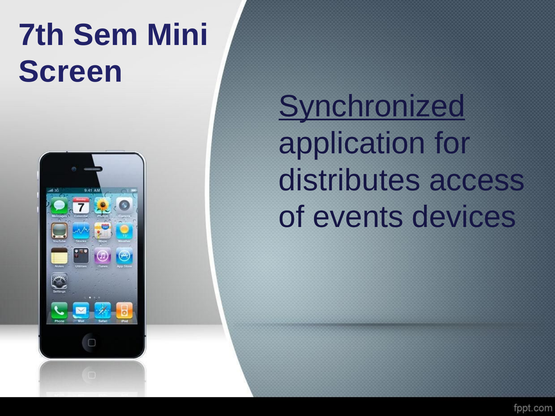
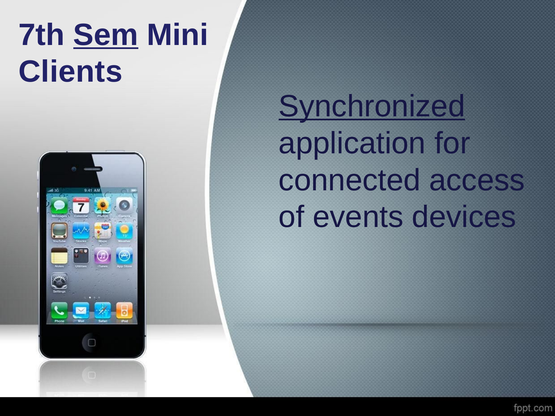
Sem underline: none -> present
Screen: Screen -> Clients
distributes: distributes -> connected
